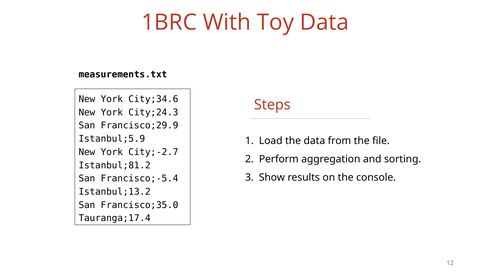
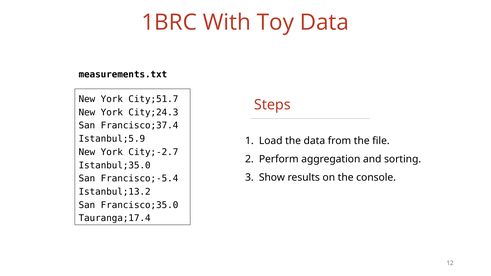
City;34.6: City;34.6 -> City;51.7
Francisco;29.9: Francisco;29.9 -> Francisco;37.4
Istanbul;81.2: Istanbul;81.2 -> Istanbul;35.0
